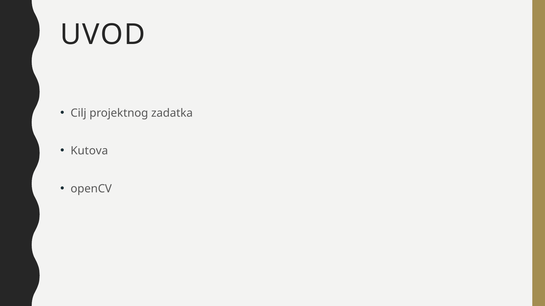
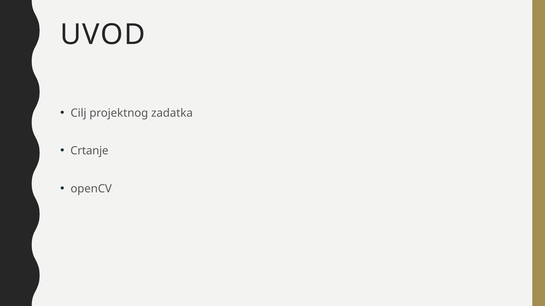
Kutova: Kutova -> Crtanje
